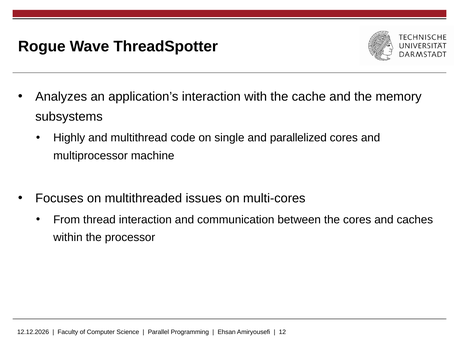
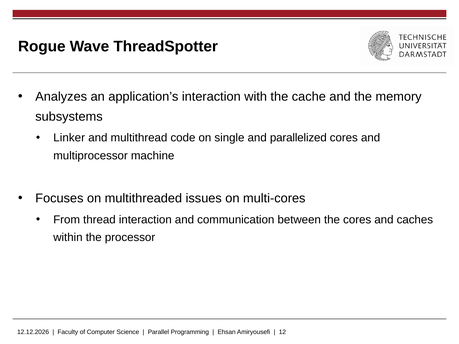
Highly: Highly -> Linker
